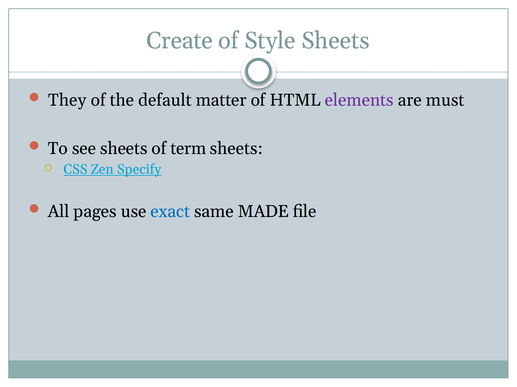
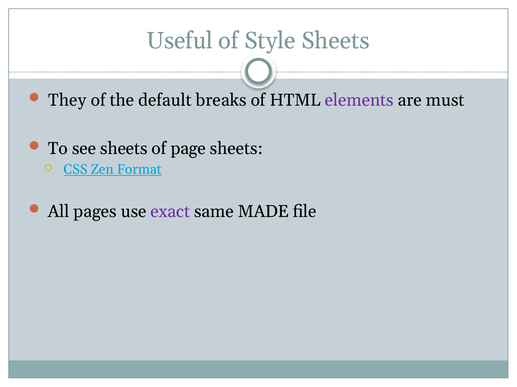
Create: Create -> Useful
matter: matter -> breaks
term: term -> page
Specify: Specify -> Format
exact colour: blue -> purple
